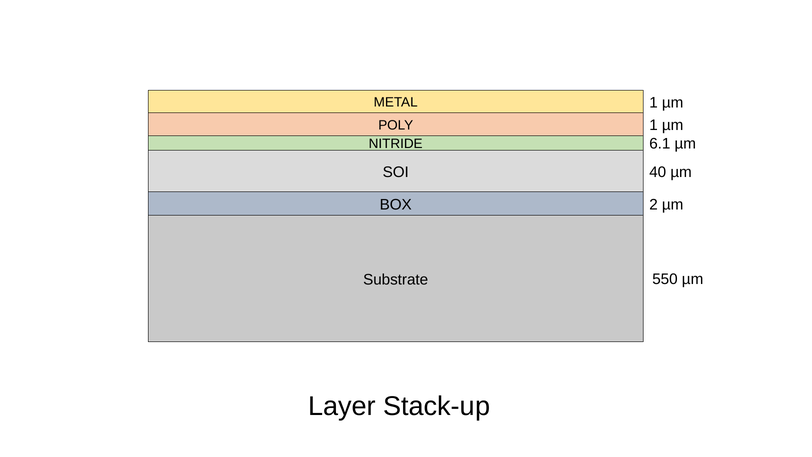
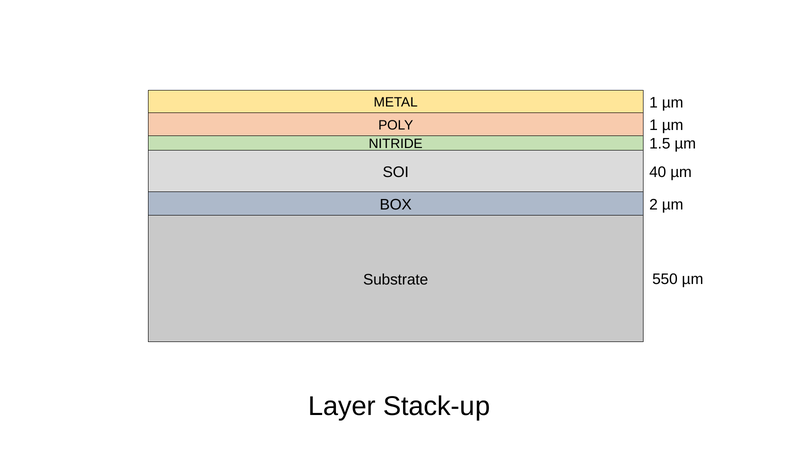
6.1: 6.1 -> 1.5
